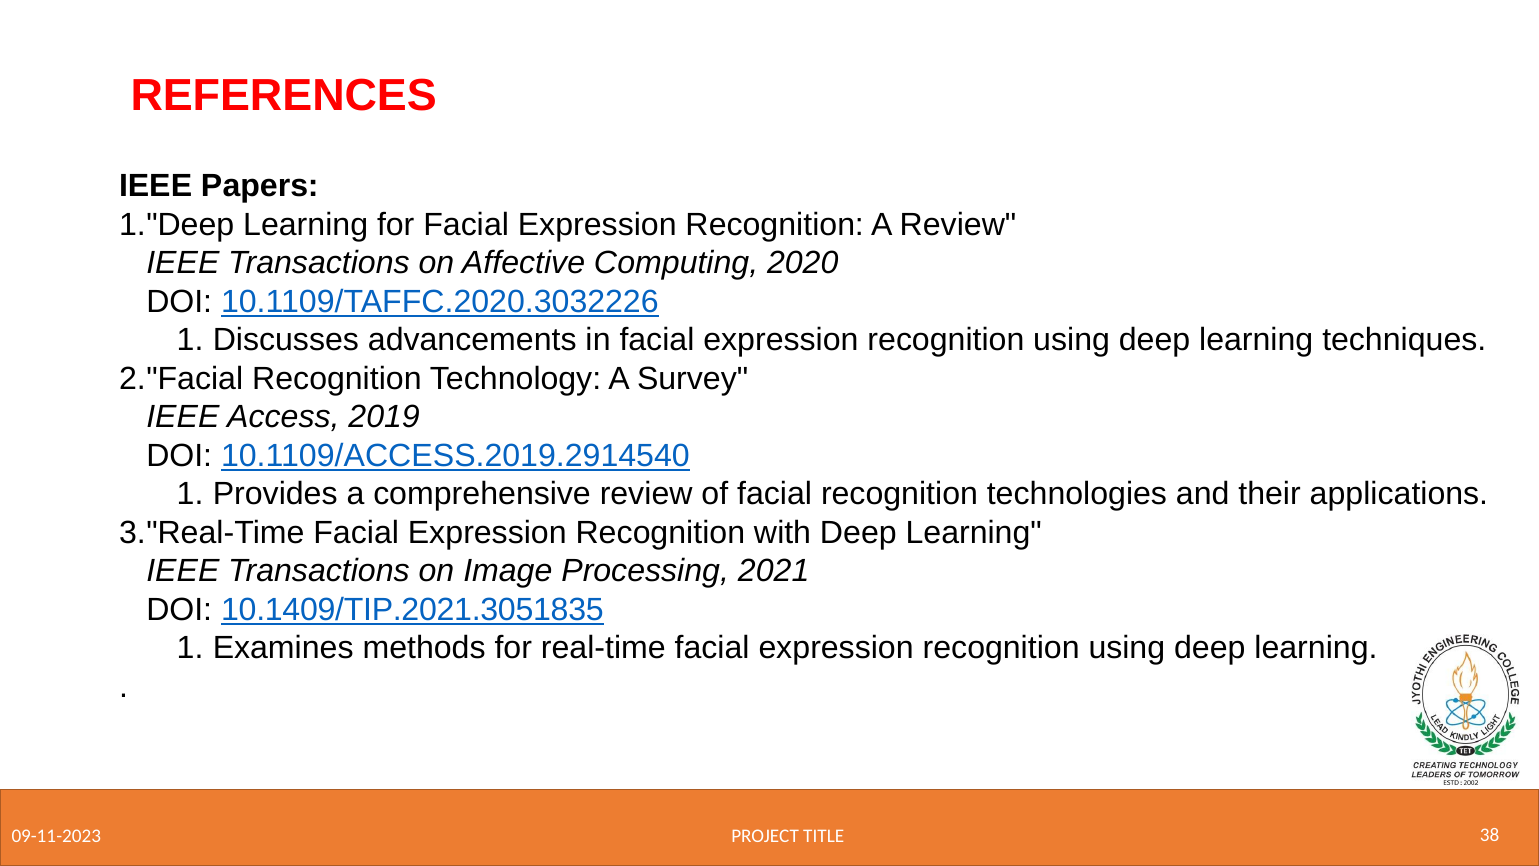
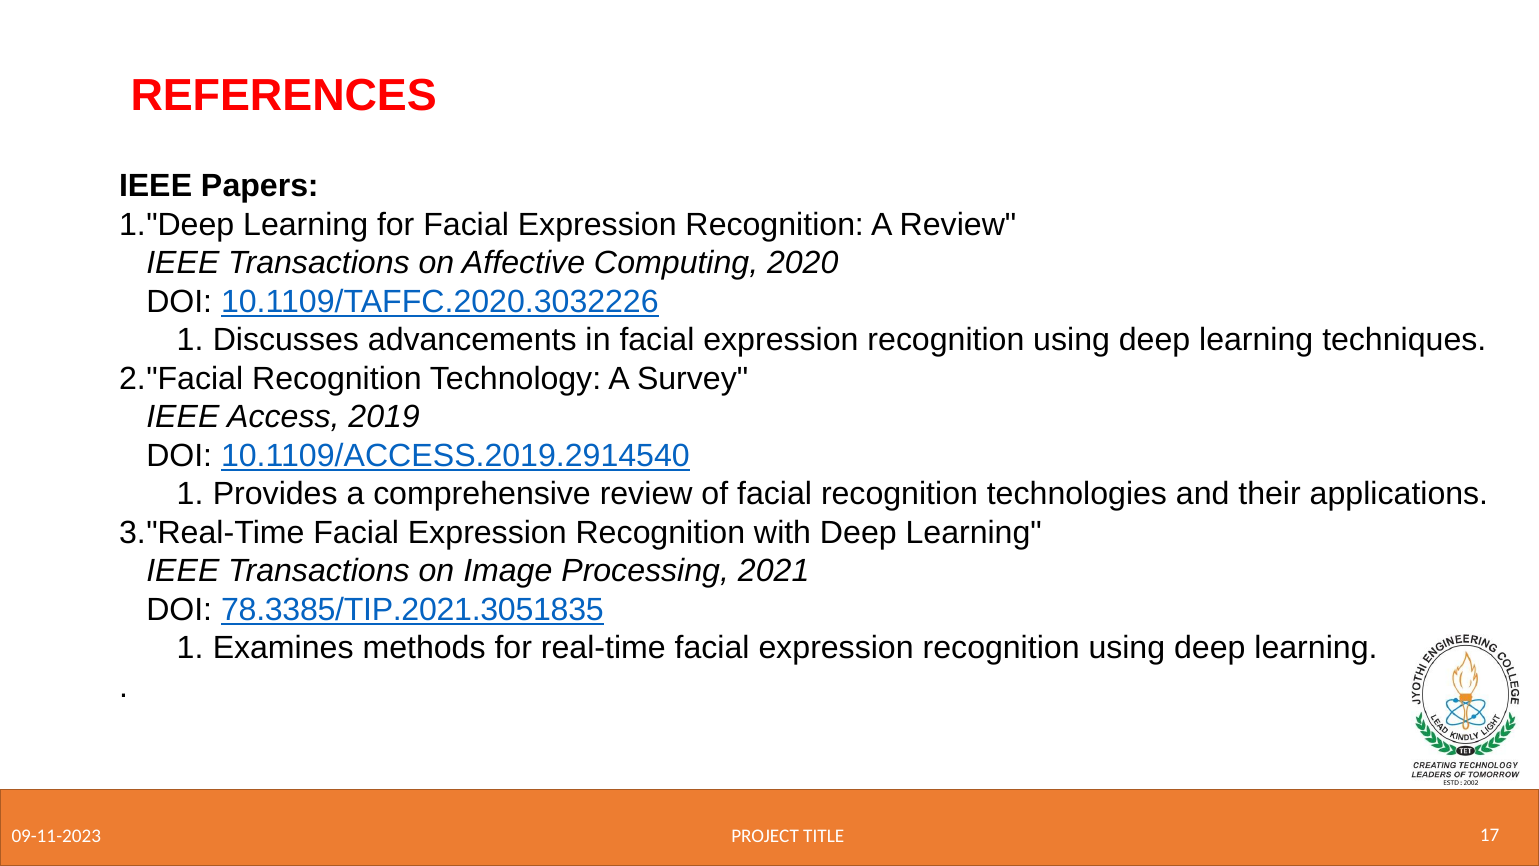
10.1409/TIP.2021.3051835: 10.1409/TIP.2021.3051835 -> 78.3385/TIP.2021.3051835
38: 38 -> 17
